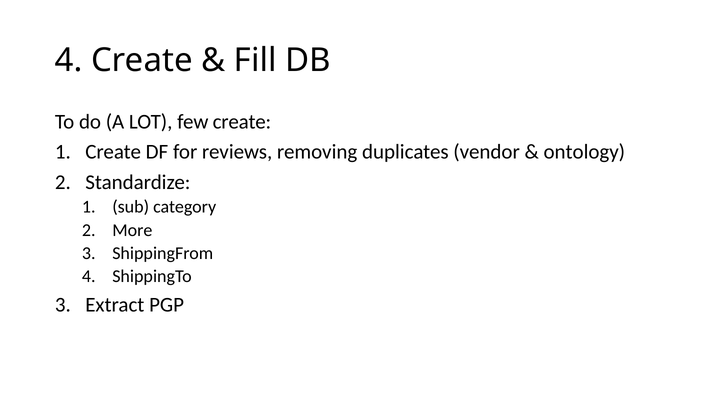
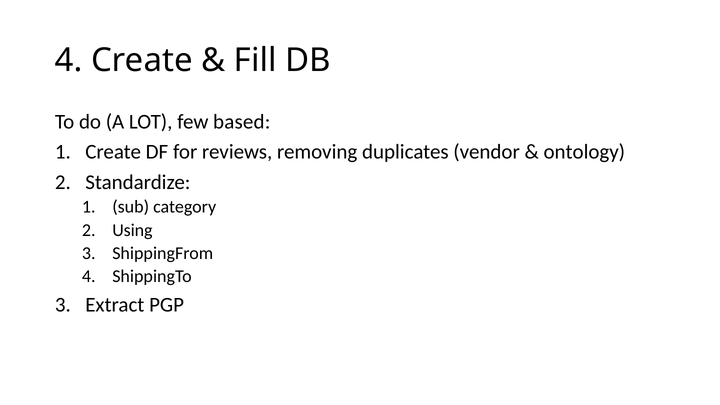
few create: create -> based
More: More -> Using
